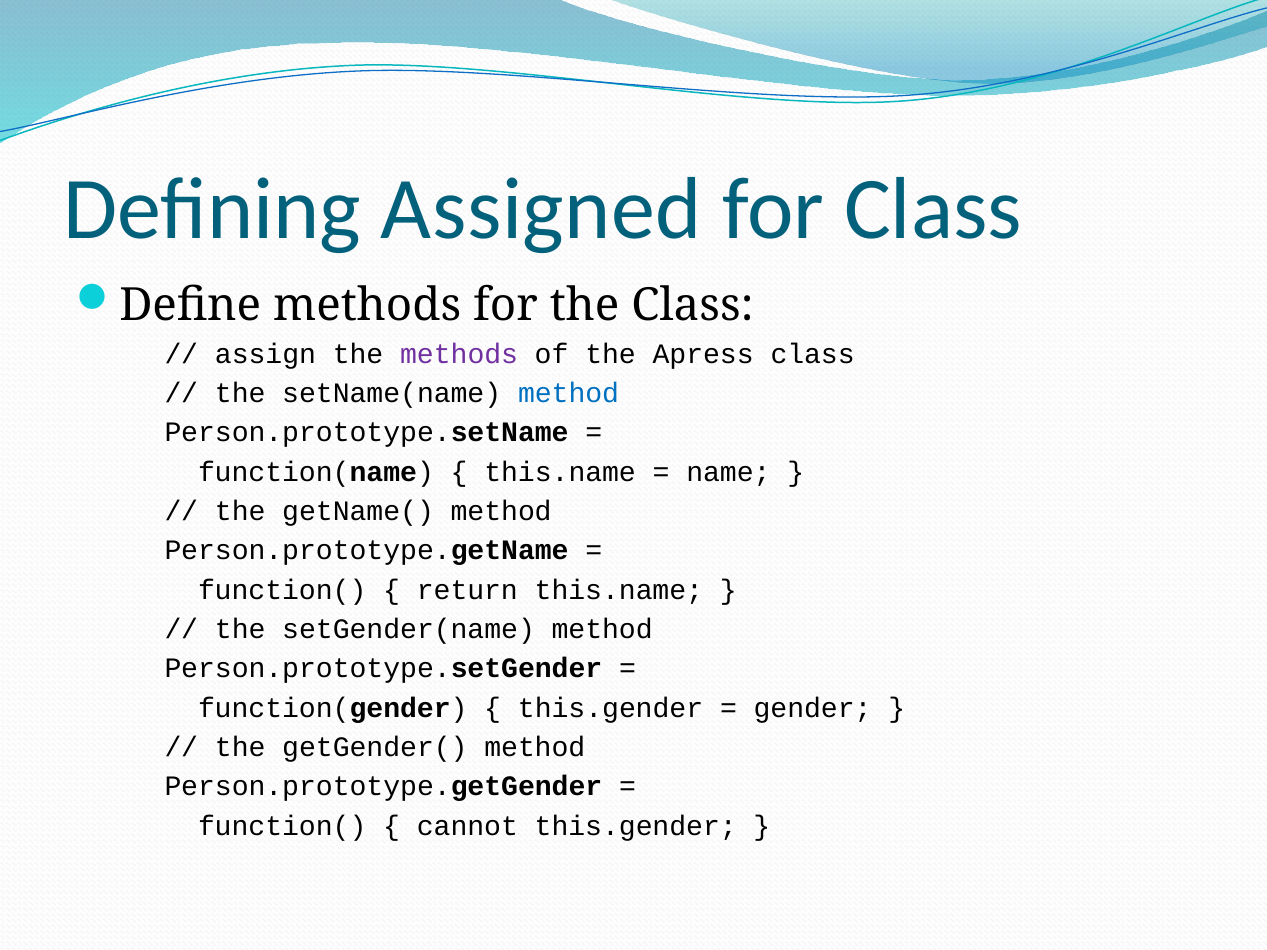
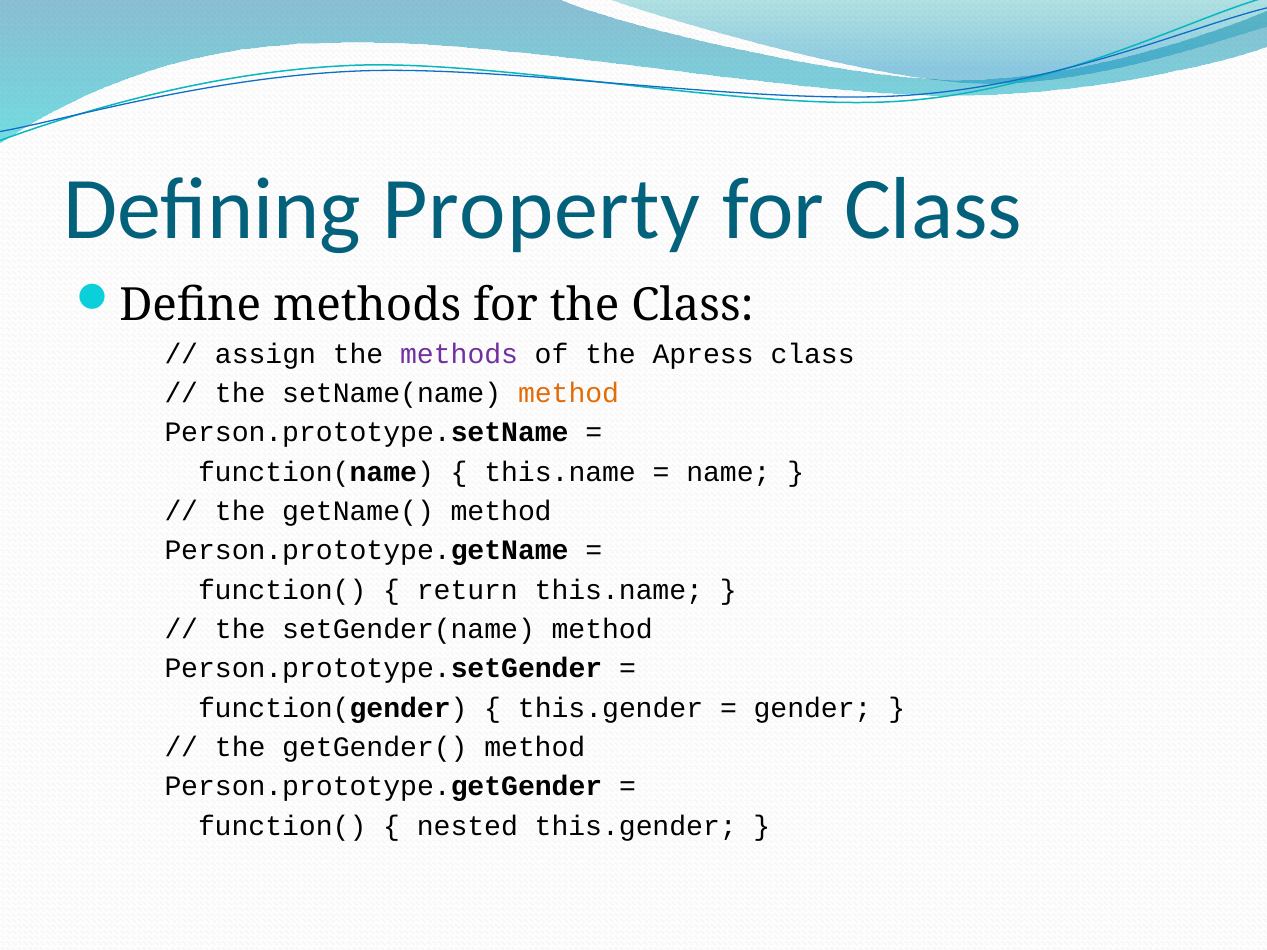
Assigned: Assigned -> Property
method at (569, 393) colour: blue -> orange
cannot: cannot -> nested
